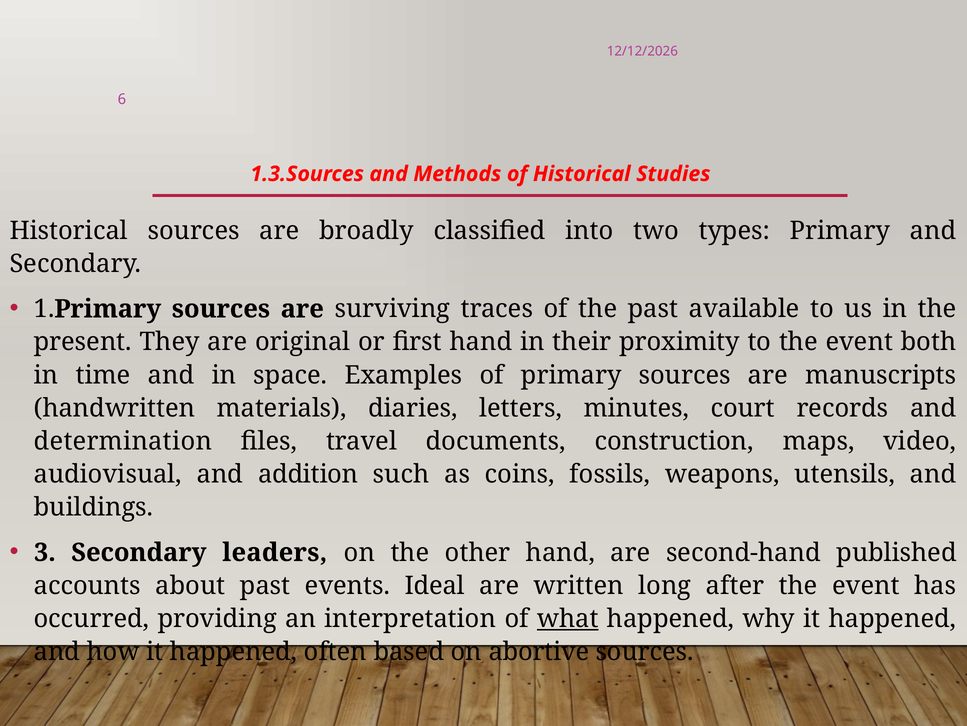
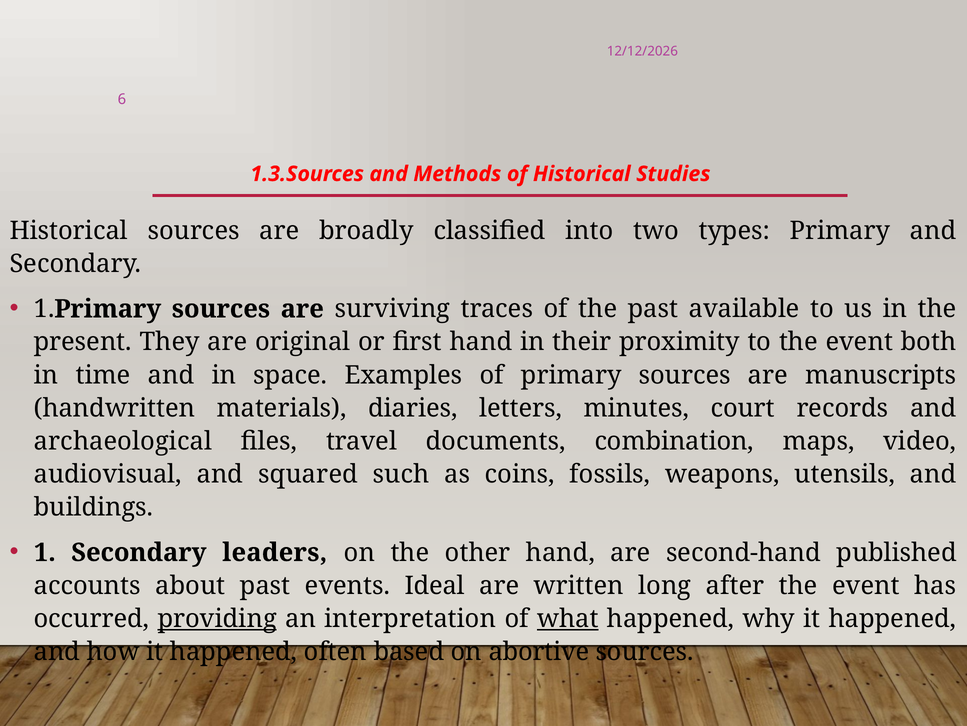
determination: determination -> archaeological
construction: construction -> combination
addition: addition -> squared
3: 3 -> 1
providing underline: none -> present
